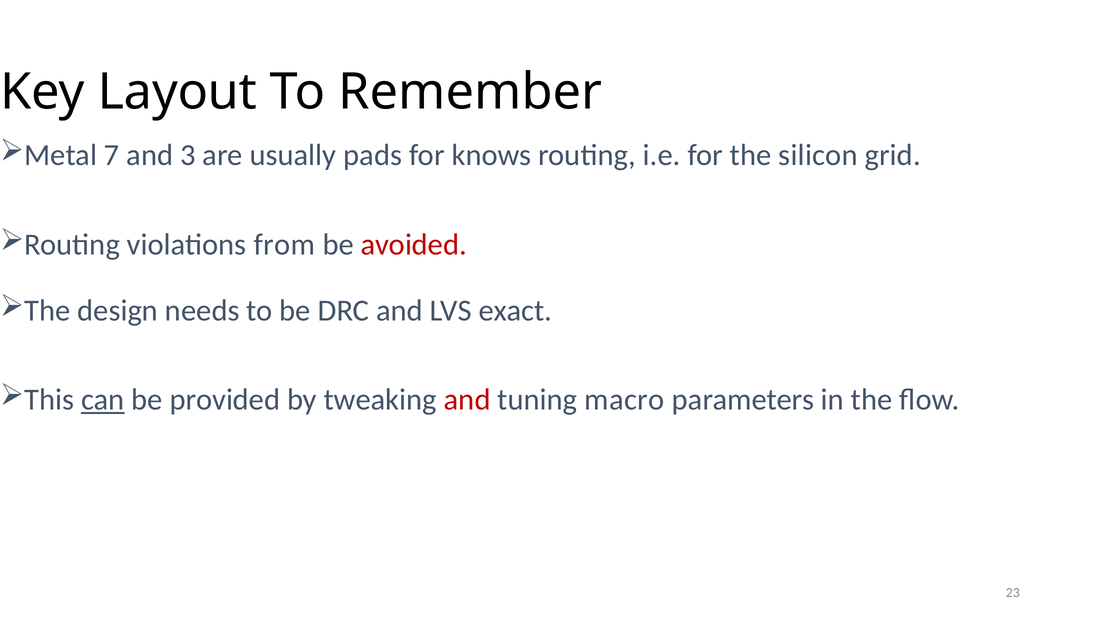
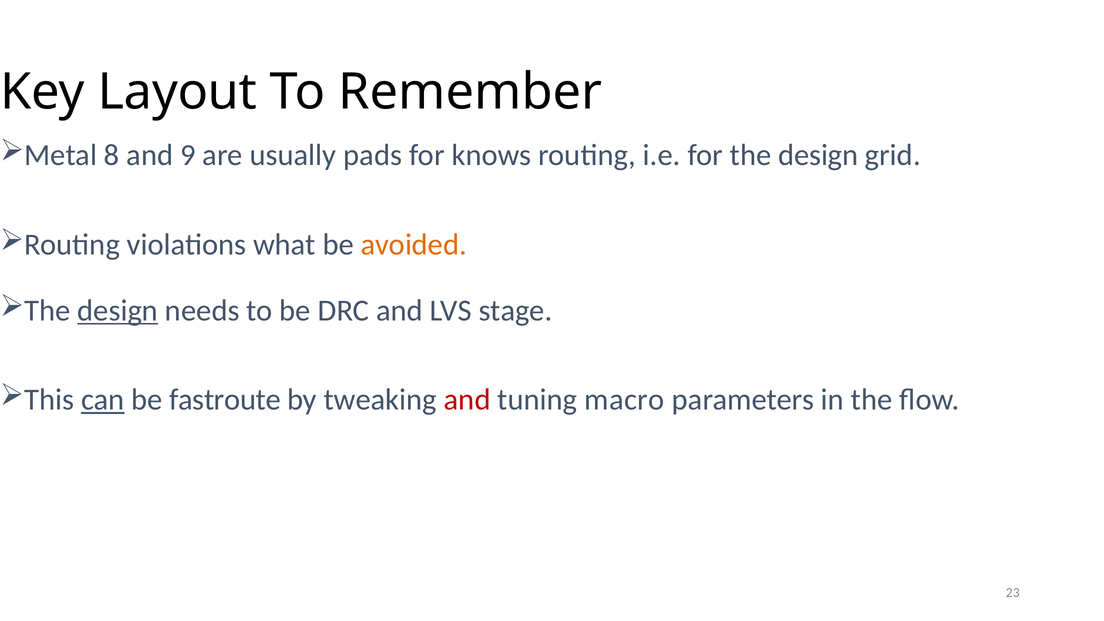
7: 7 -> 8
3: 3 -> 9
for the silicon: silicon -> design
from: from -> what
avoided colour: red -> orange
design at (118, 311) underline: none -> present
exact: exact -> stage
provided: provided -> fastroute
